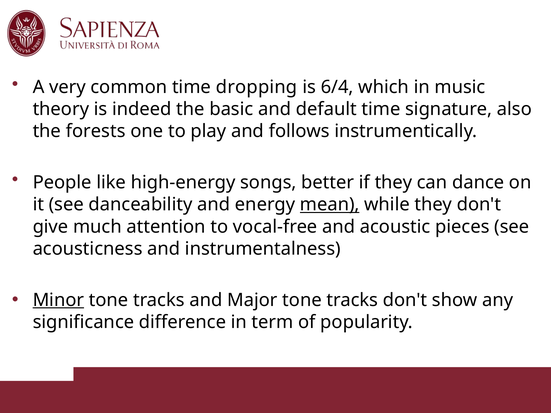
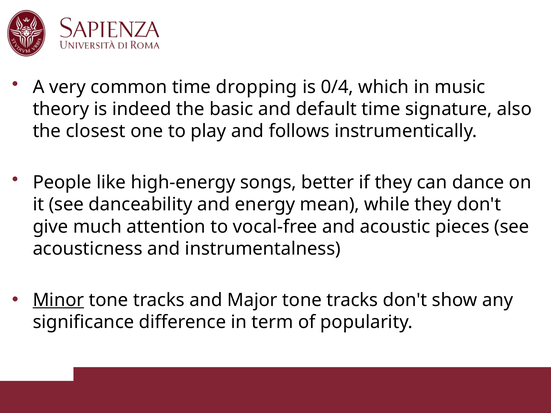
6/4: 6/4 -> 0/4
forests: forests -> closest
mean underline: present -> none
